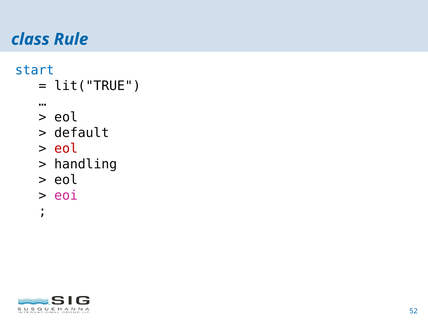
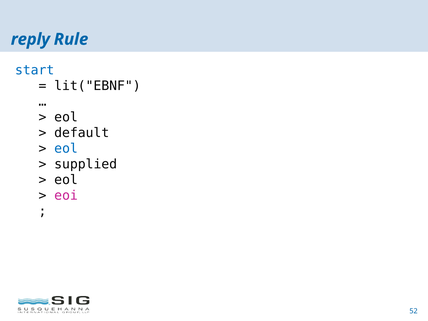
class: class -> reply
lit("TRUE: lit("TRUE -> lit("EBNF
eol at (66, 149) colour: red -> blue
handling: handling -> supplied
